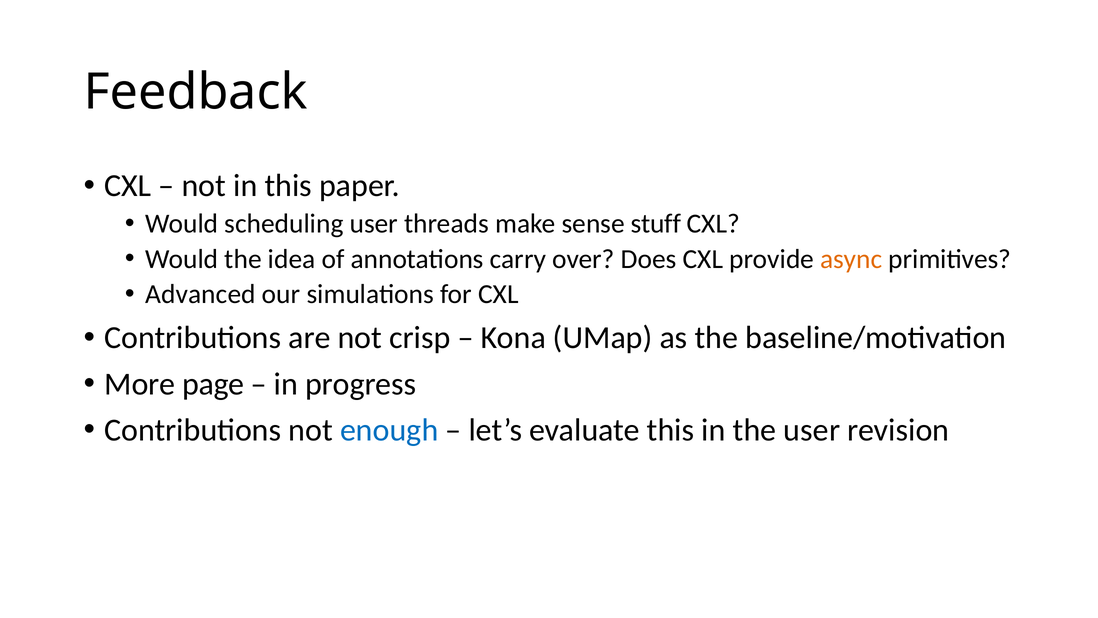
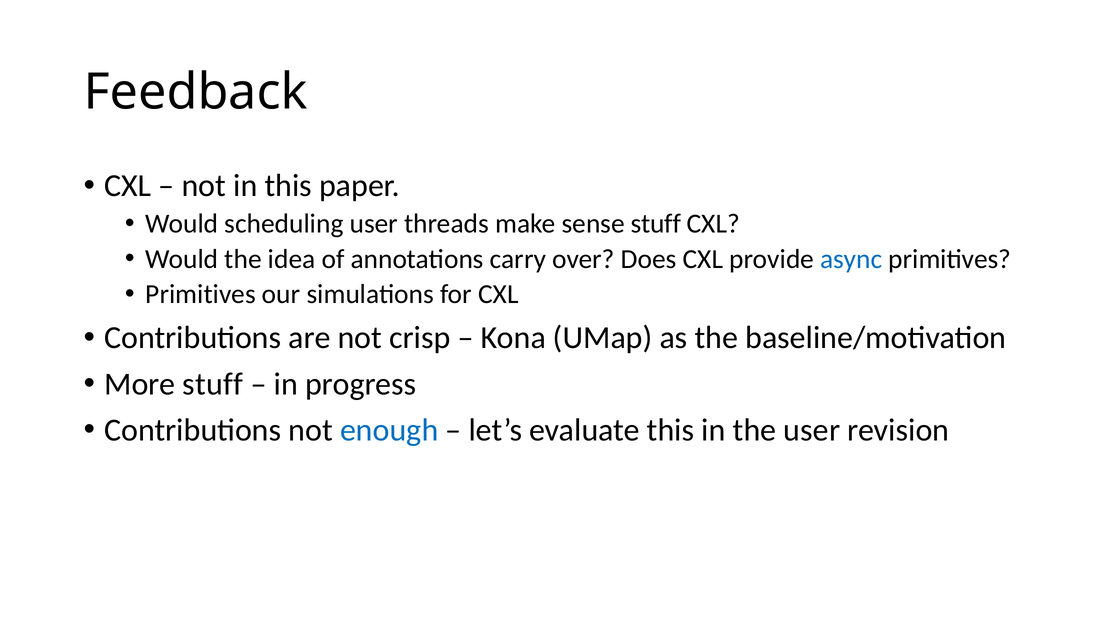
async colour: orange -> blue
Advanced at (201, 294): Advanced -> Primitives
More page: page -> stuff
